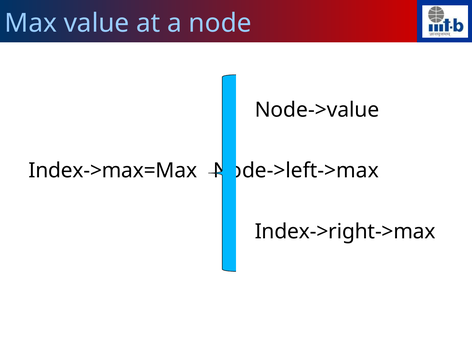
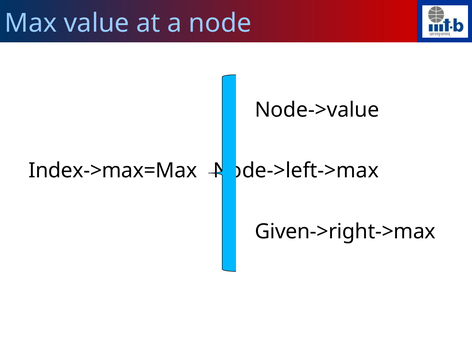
Index->right->max: Index->right->max -> Given->right->max
